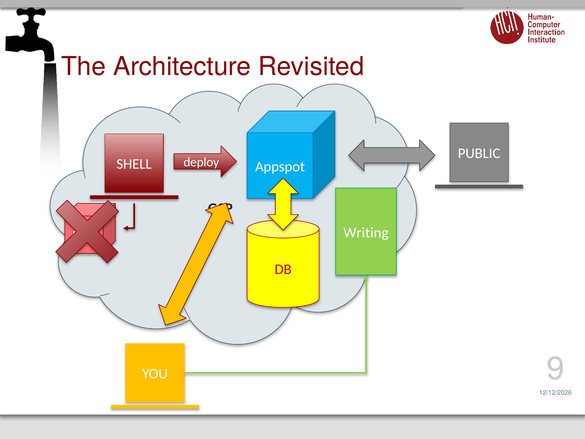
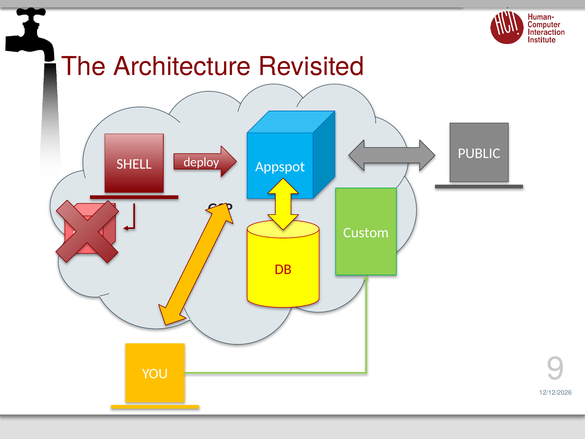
Writing: Writing -> Custom
